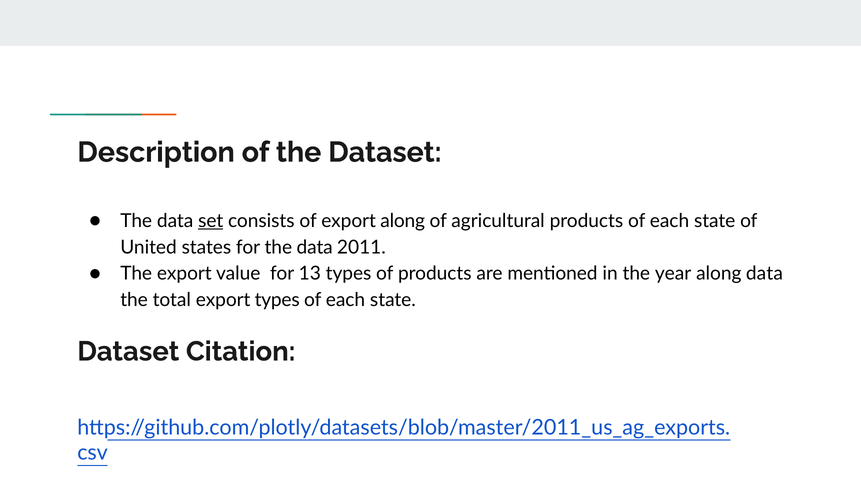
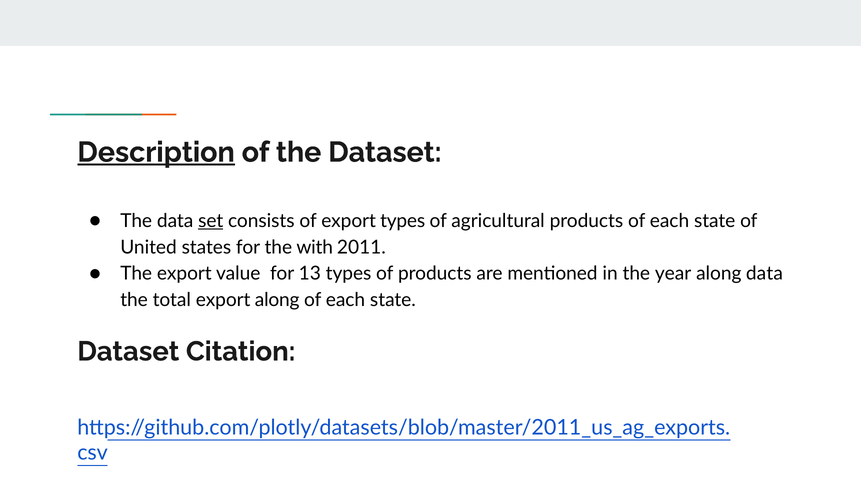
Description underline: none -> present
export along: along -> types
for the data: data -> with
export types: types -> along
